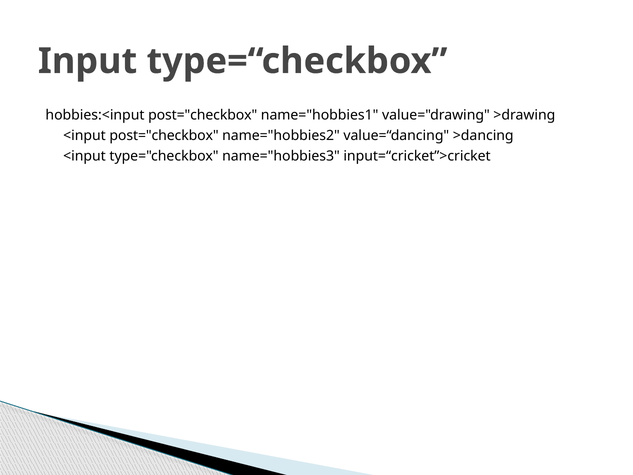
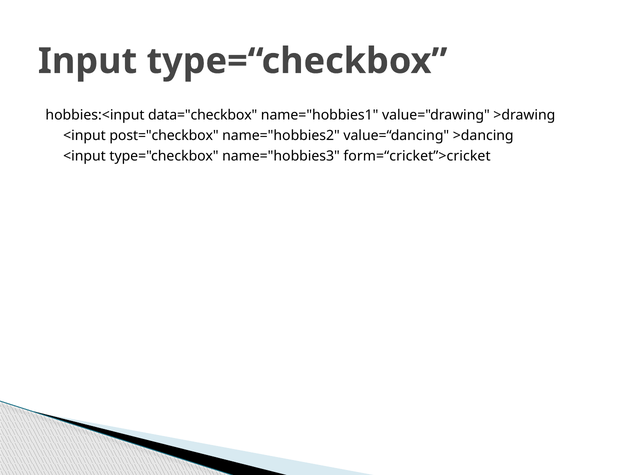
hobbies:<input post="checkbox: post="checkbox -> data="checkbox
input=“cricket”>cricket: input=“cricket”>cricket -> form=“cricket”>cricket
